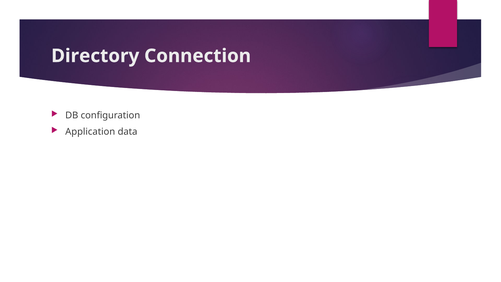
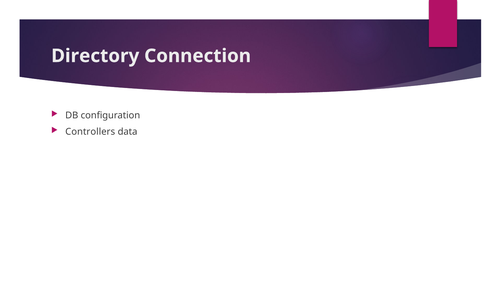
Application: Application -> Controllers
